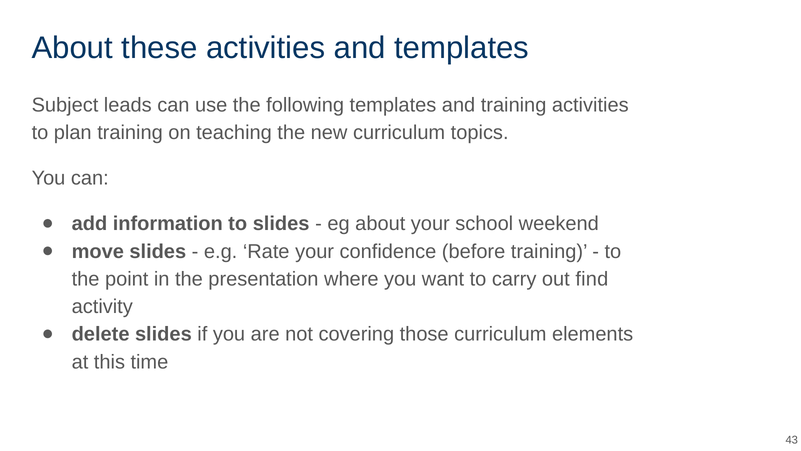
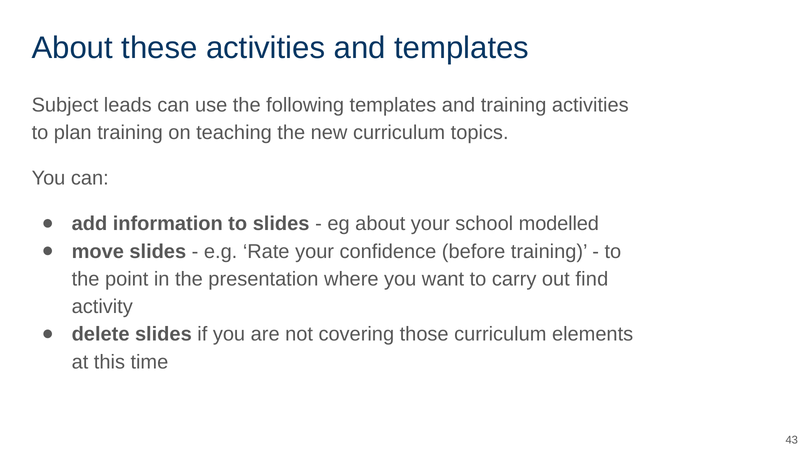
weekend: weekend -> modelled
